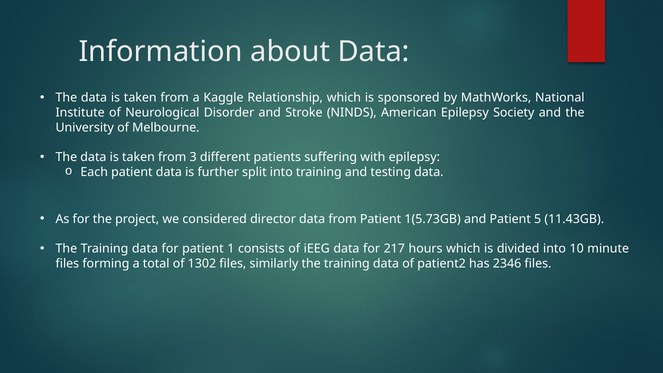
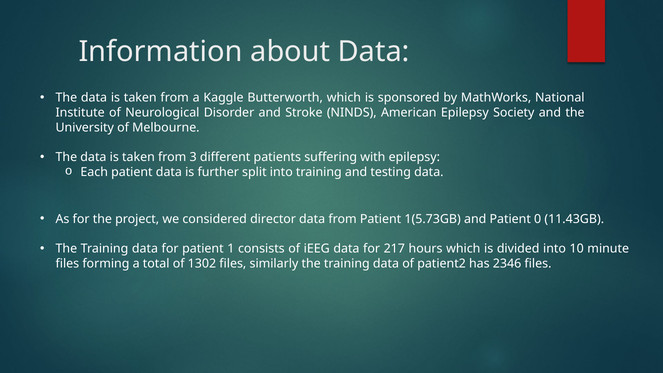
Relationship: Relationship -> Butterworth
5: 5 -> 0
